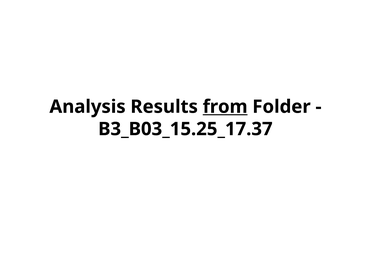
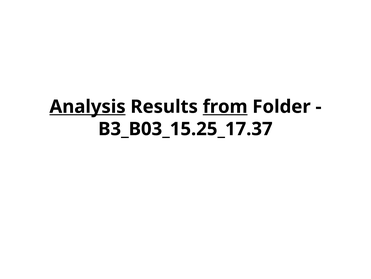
Analysis underline: none -> present
